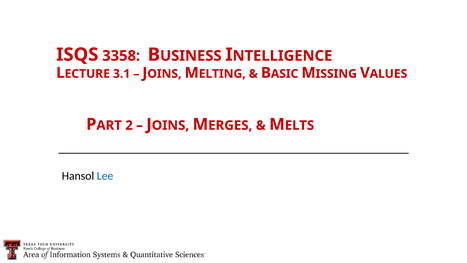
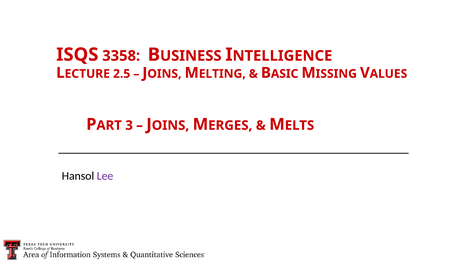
3.1: 3.1 -> 2.5
2: 2 -> 3
Lee colour: blue -> purple
